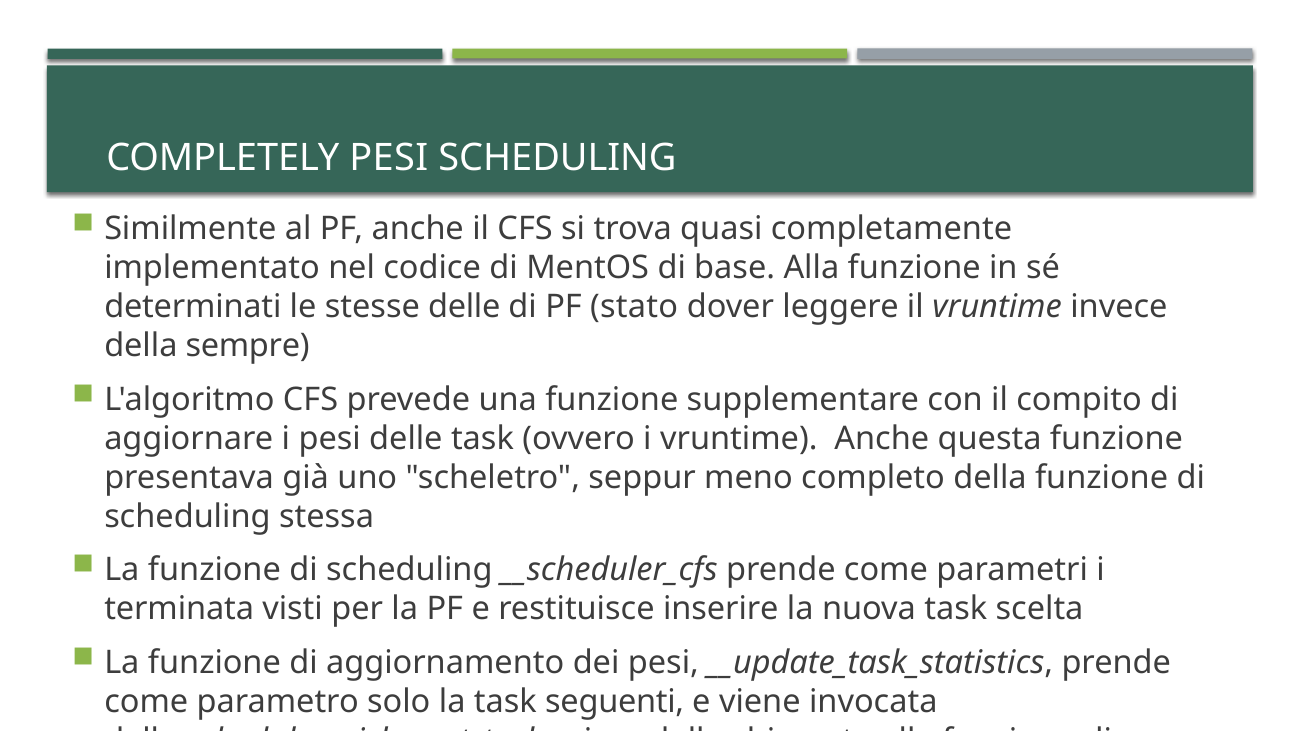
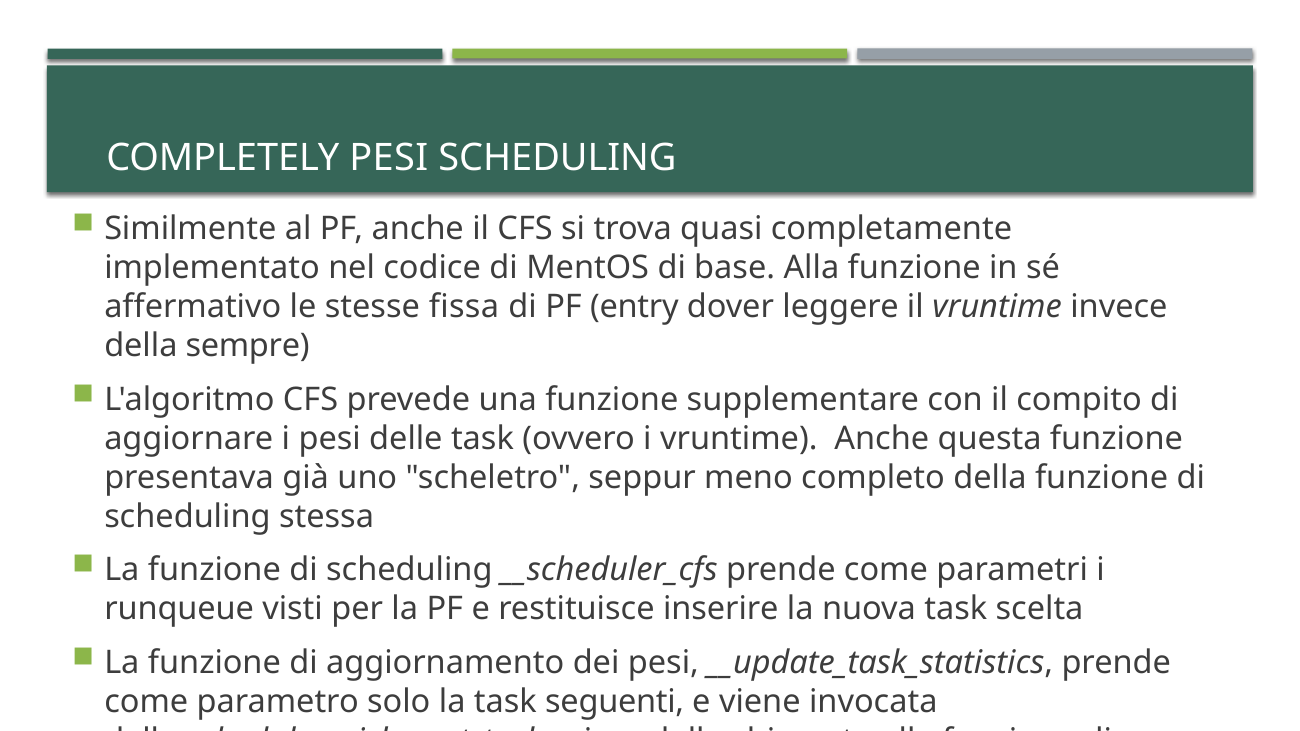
determinati: determinati -> affermativo
stesse delle: delle -> fissa
stato: stato -> entry
terminata: terminata -> runqueue
